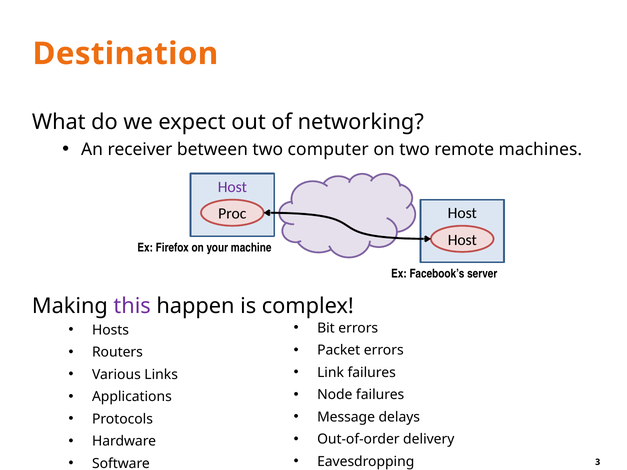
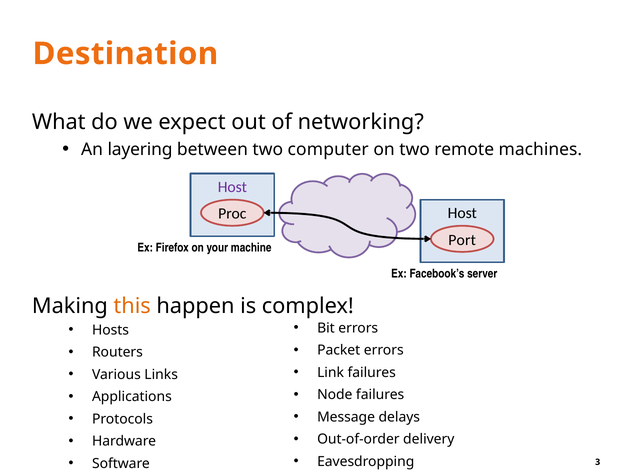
receiver: receiver -> layering
Host at (462, 240): Host -> Port
this colour: purple -> orange
